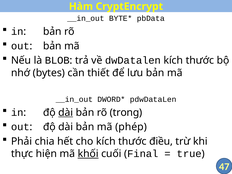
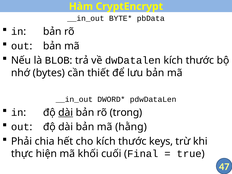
phép: phép -> hằng
điều: điều -> keys
khối underline: present -> none
